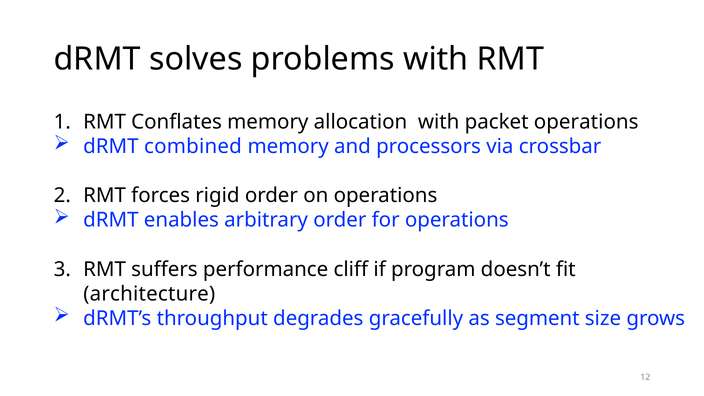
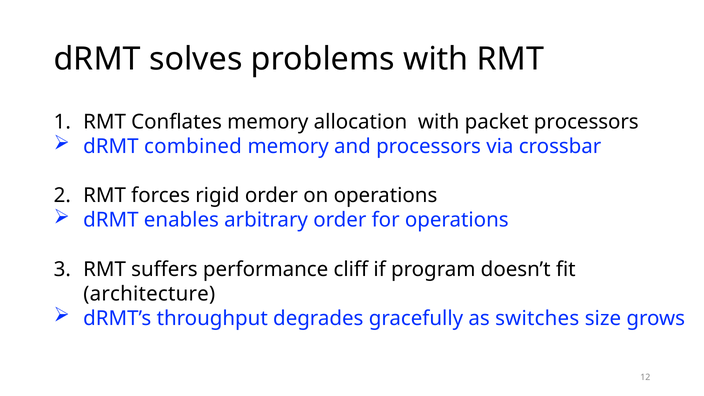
packet operations: operations -> processors
segment: segment -> switches
